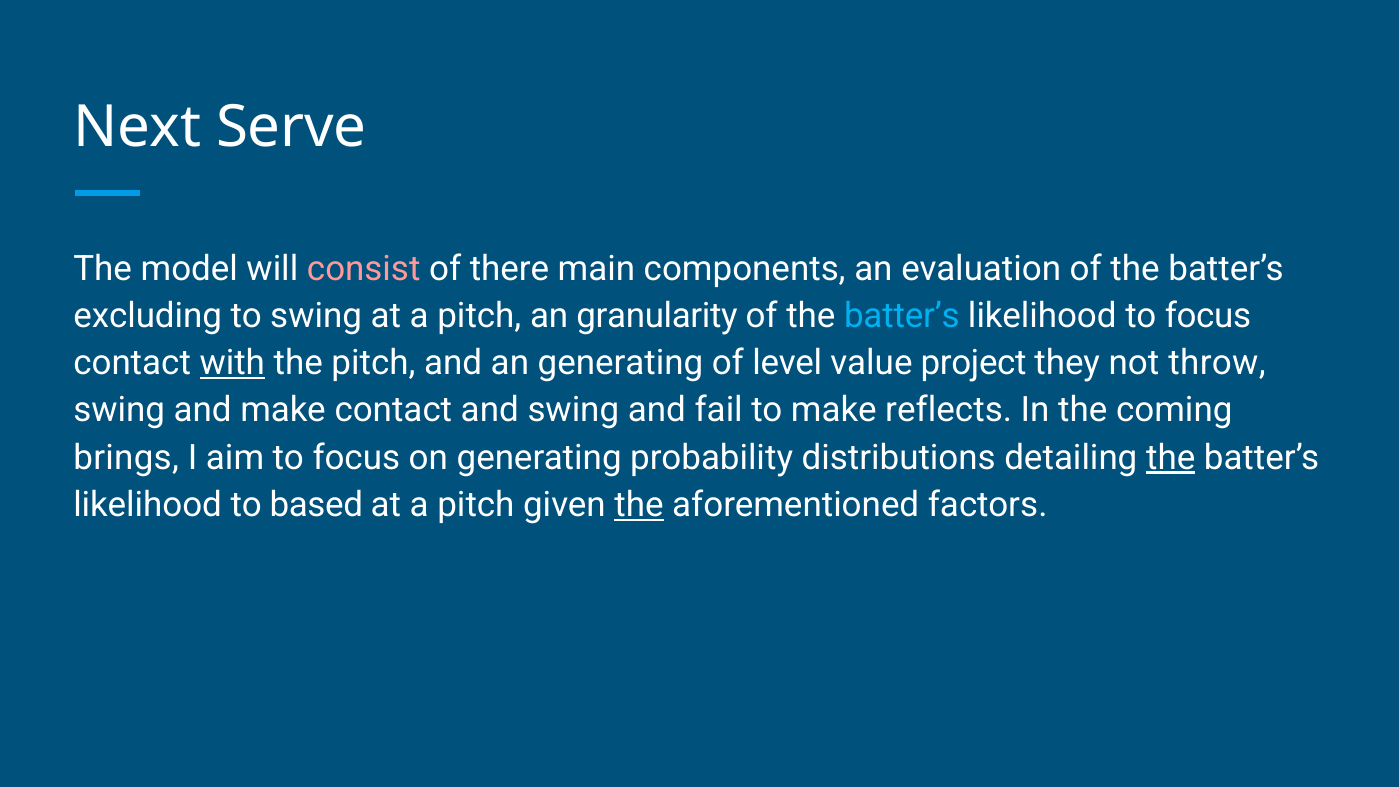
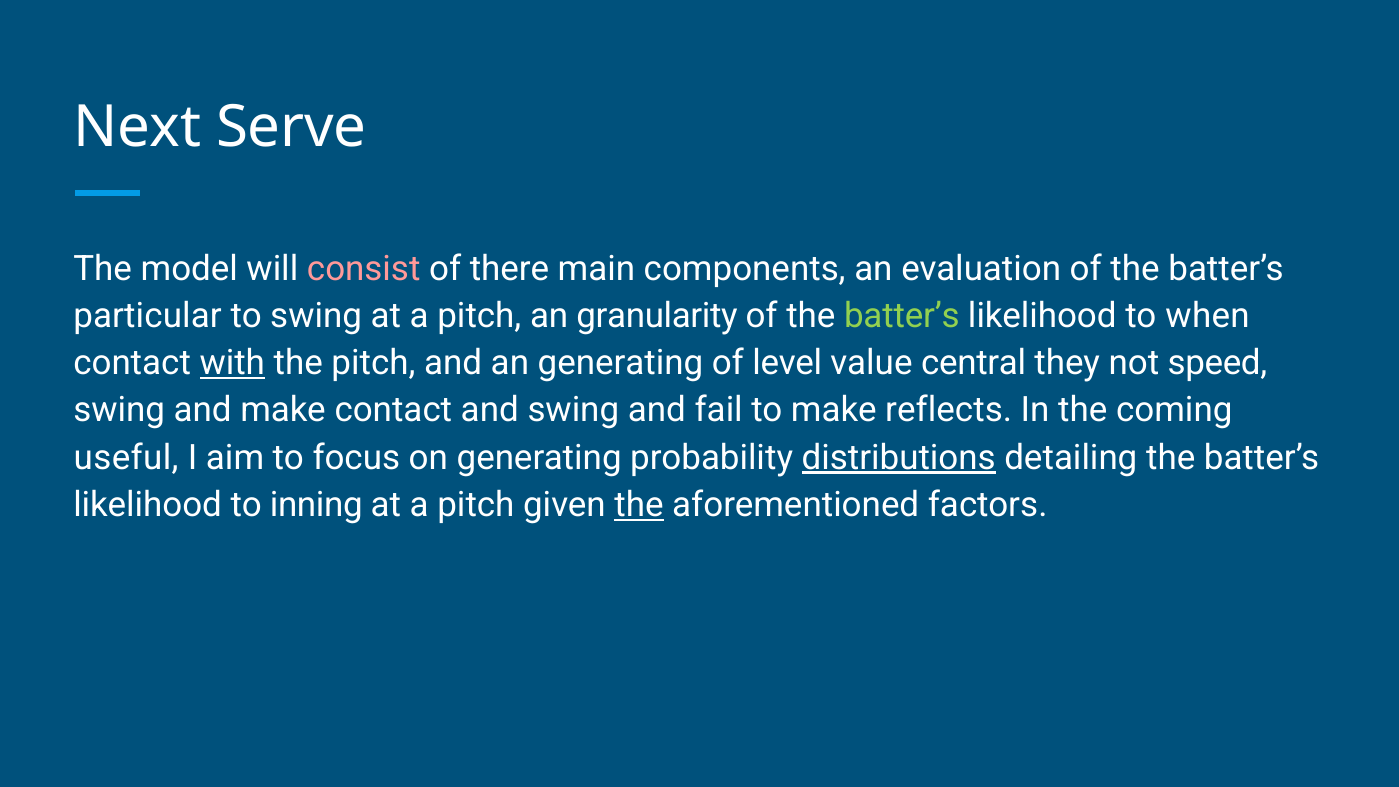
excluding: excluding -> particular
batter’s at (902, 316) colour: light blue -> light green
likelihood to focus: focus -> when
project: project -> central
throw: throw -> speed
brings: brings -> useful
distributions underline: none -> present
the at (1171, 457) underline: present -> none
based: based -> inning
